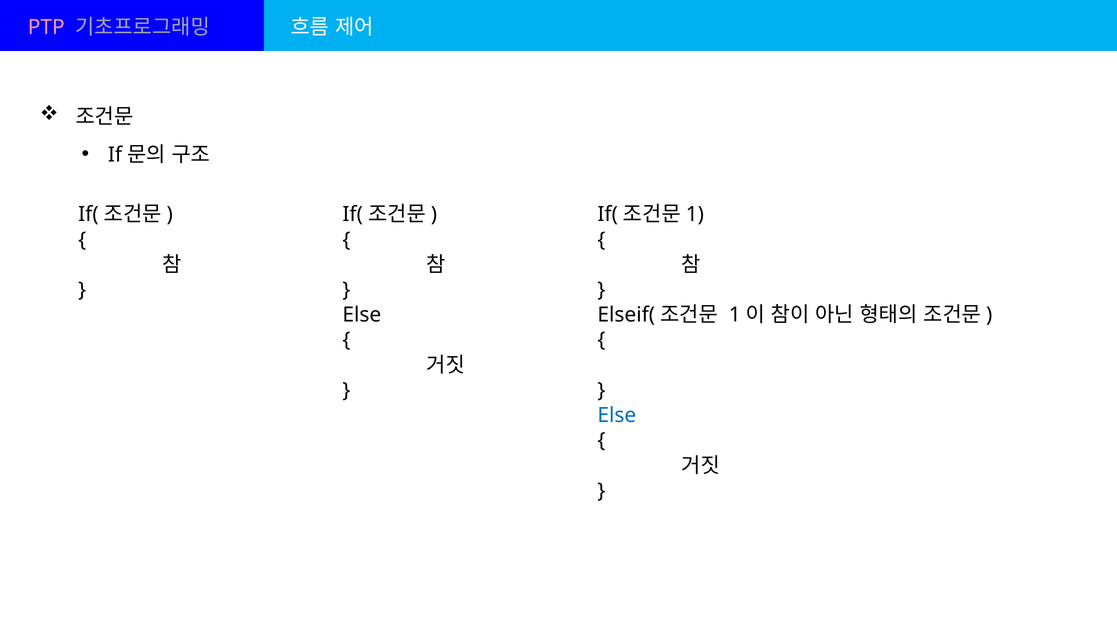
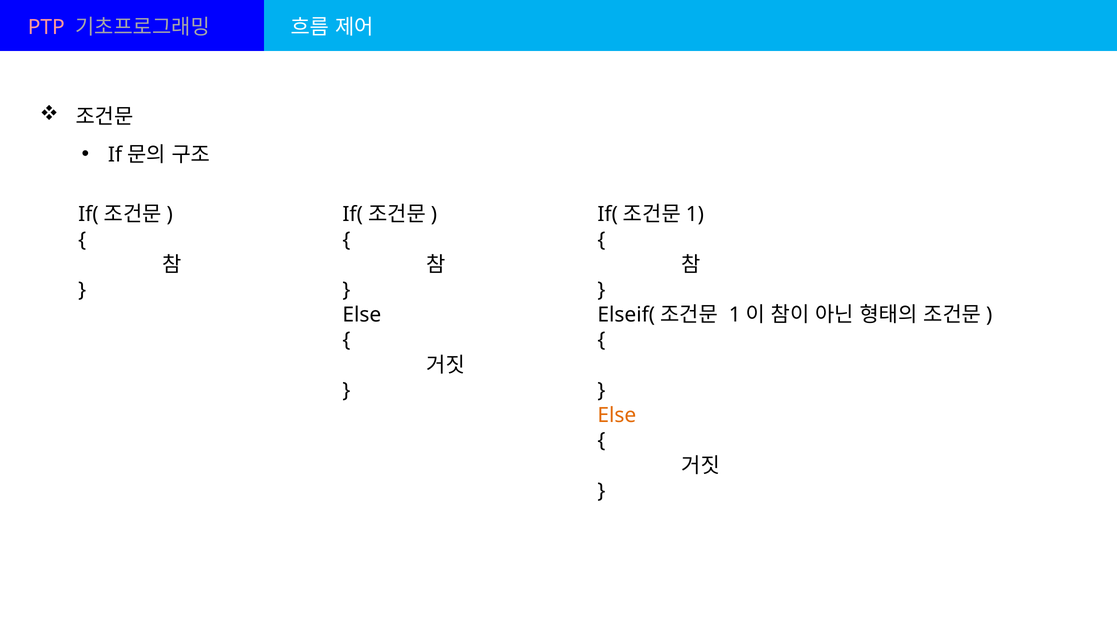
Else at (617, 416) colour: blue -> orange
